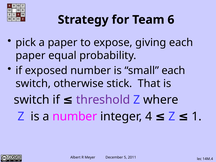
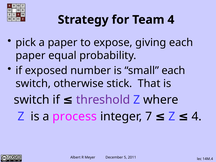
Team 6: 6 -> 4
a number: number -> process
4: 4 -> 7
1 at (197, 117): 1 -> 4
